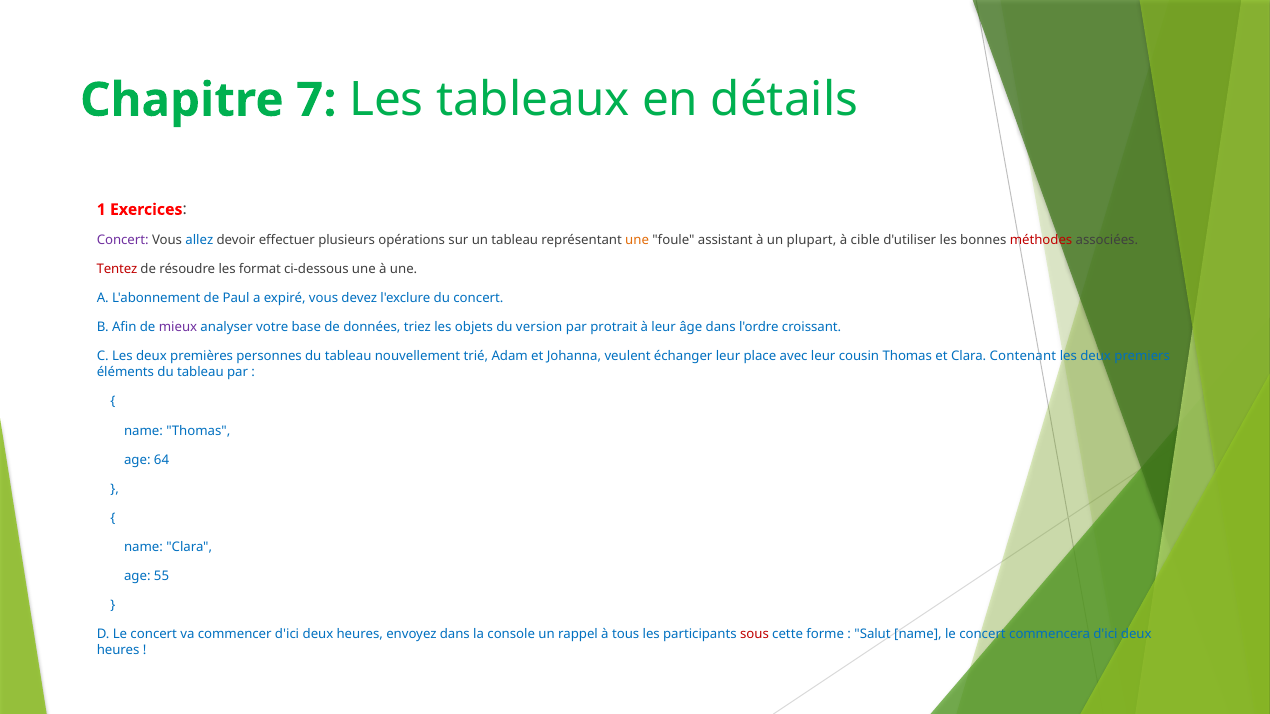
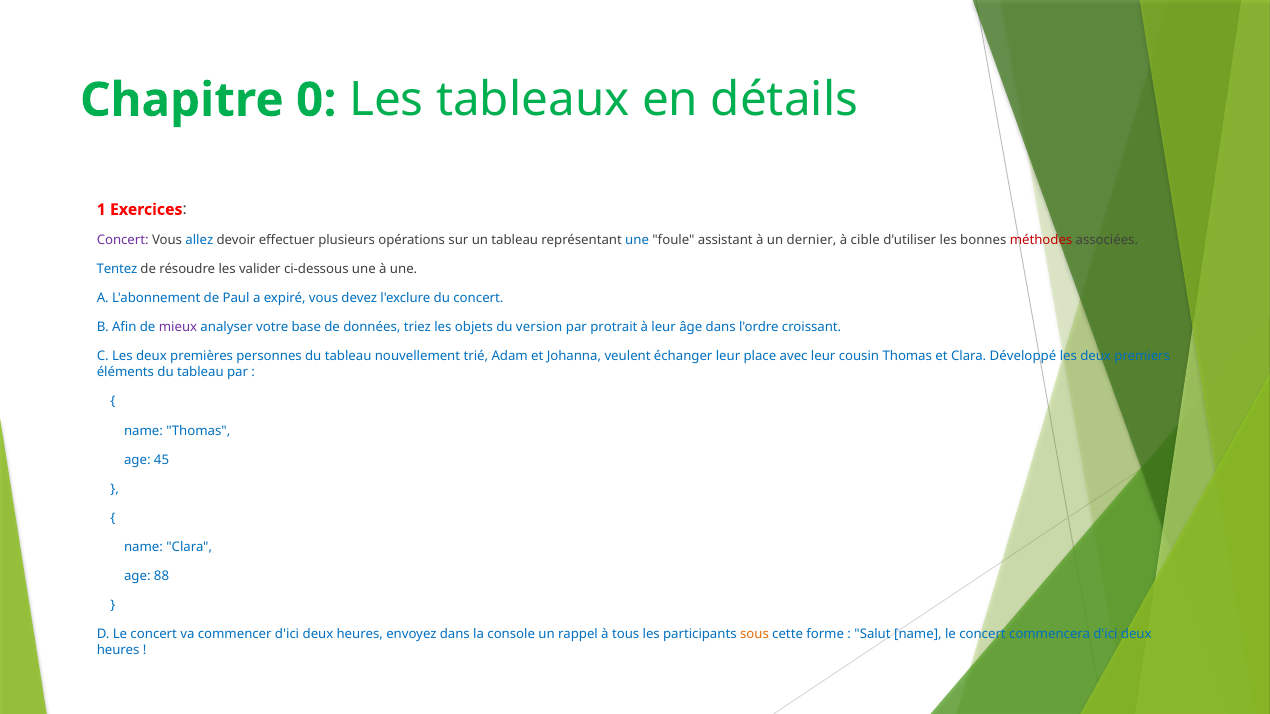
7: 7 -> 0
une at (637, 240) colour: orange -> blue
plupart: plupart -> dernier
Tentez colour: red -> blue
format: format -> valider
Contenant: Contenant -> Développé
64: 64 -> 45
55: 55 -> 88
sous colour: red -> orange
